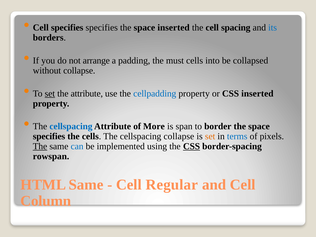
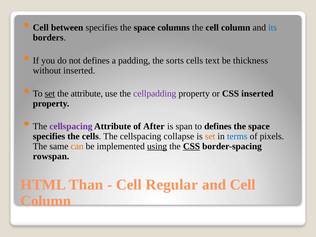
Cell specifies: specifies -> between
space inserted: inserted -> columns
the cell spacing: spacing -> column
not arrange: arrange -> defines
must: must -> sorts
into: into -> text
collapsed: collapsed -> thickness
without collapse: collapse -> inserted
cellpadding colour: blue -> purple
cellspacing at (71, 126) colour: blue -> purple
More: More -> After
to border: border -> defines
The at (40, 146) underline: present -> none
can colour: blue -> orange
using underline: none -> present
HTML Same: Same -> Than
